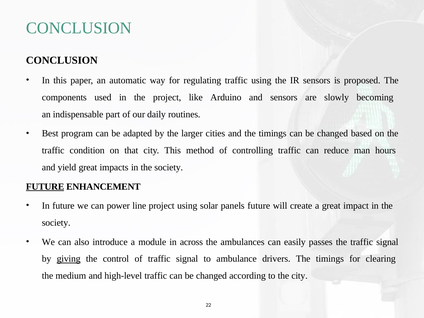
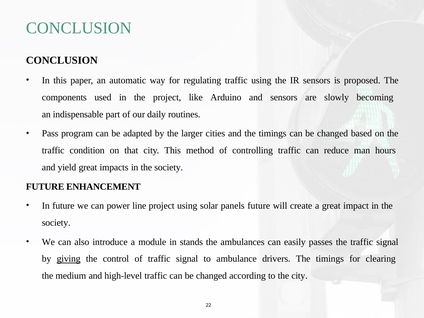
Best: Best -> Pass
FUTURE at (45, 187) underline: present -> none
across: across -> stands
